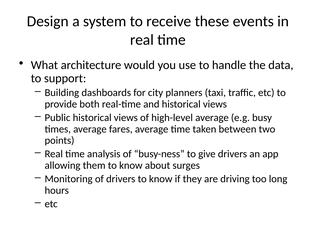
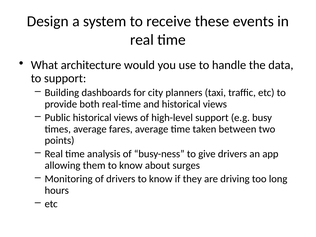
high-level average: average -> support
